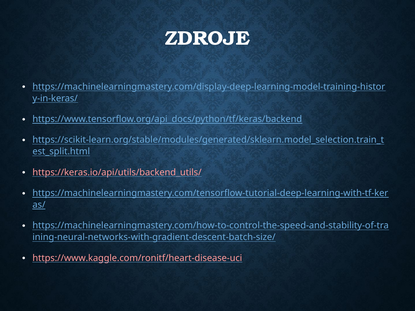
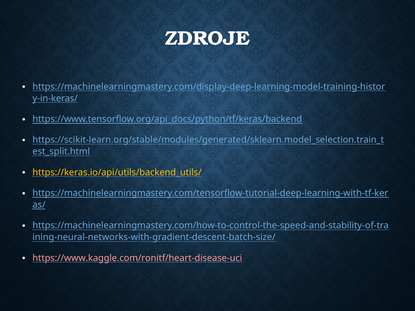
https://keras.io/api/utils/backend_utils/ colour: pink -> yellow
